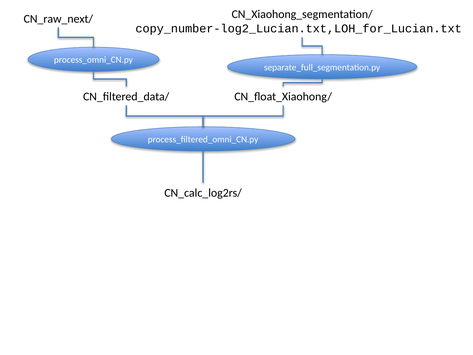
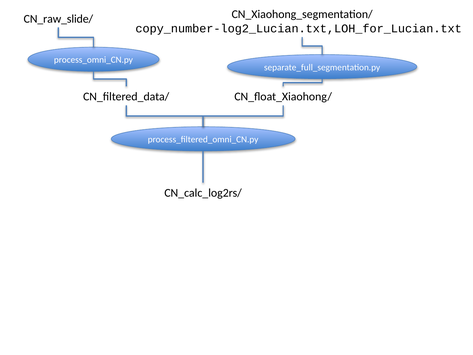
CN_raw_next/: CN_raw_next/ -> CN_raw_slide/
